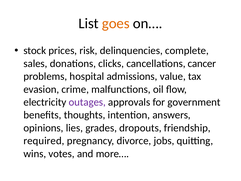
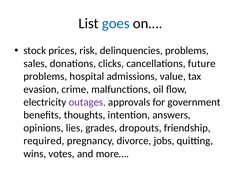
goes colour: orange -> blue
delinquencies complete: complete -> problems
cancer: cancer -> future
